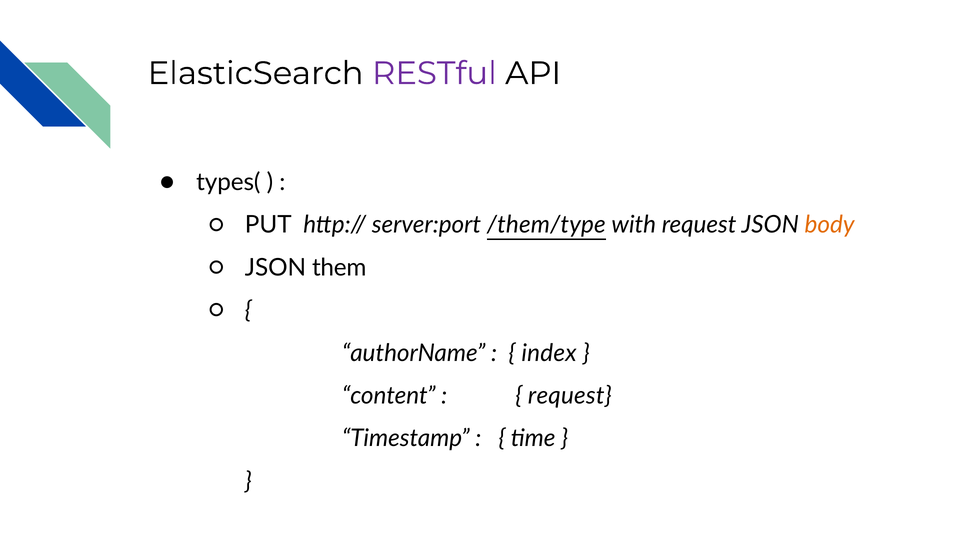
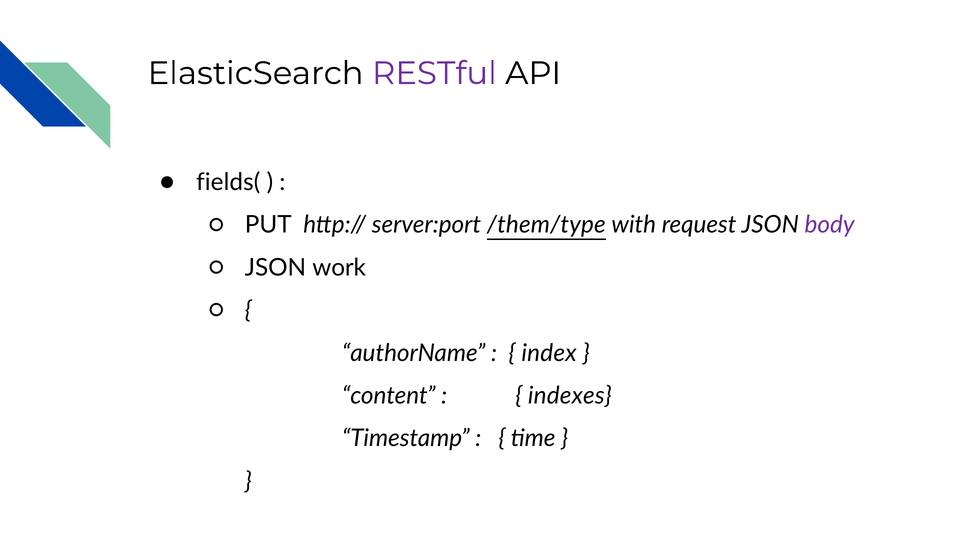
types(: types( -> fields(
body colour: orange -> purple
them: them -> work
request at (570, 396): request -> indexes
